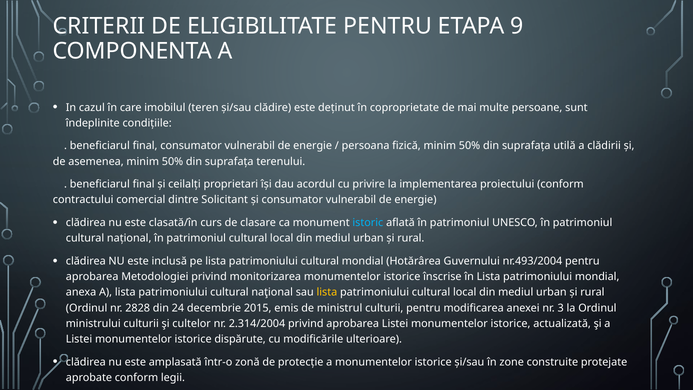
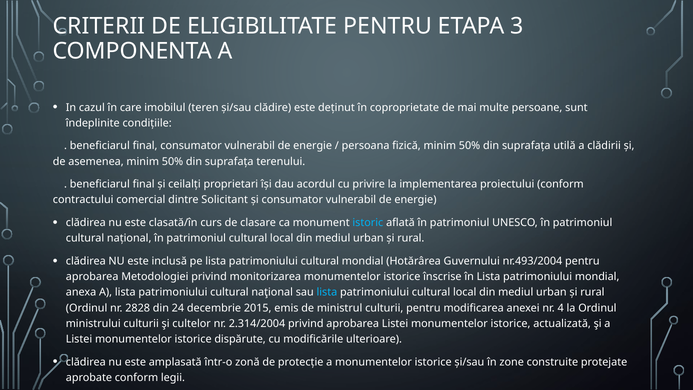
9: 9 -> 3
lista at (327, 292) colour: yellow -> light blue
3: 3 -> 4
